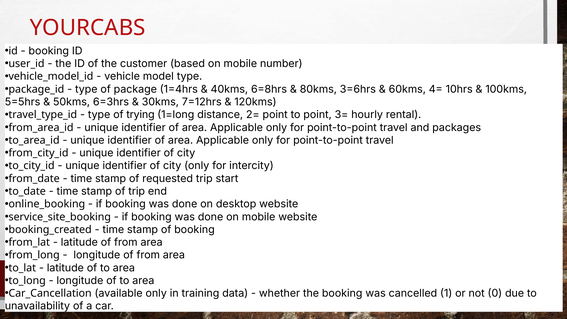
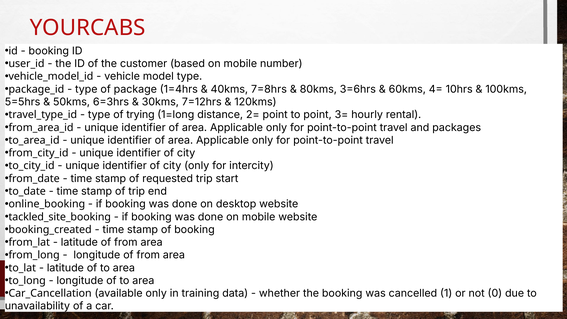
6=8hrs: 6=8hrs -> 7=8hrs
service_site_booking: service_site_booking -> tackled_site_booking
